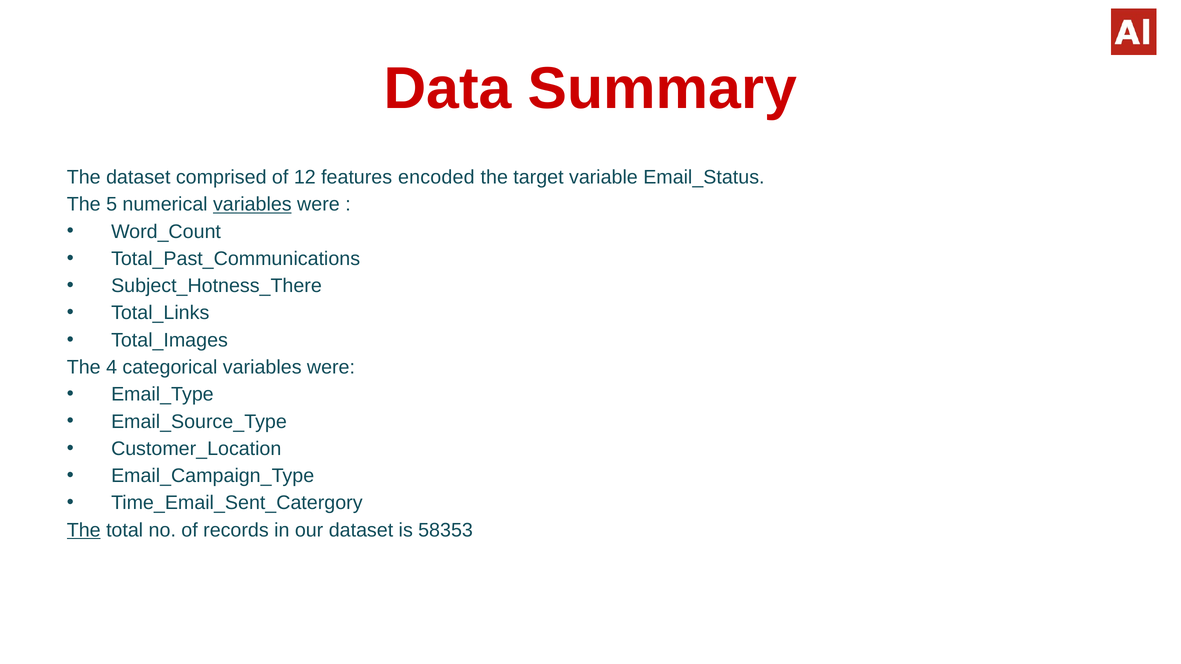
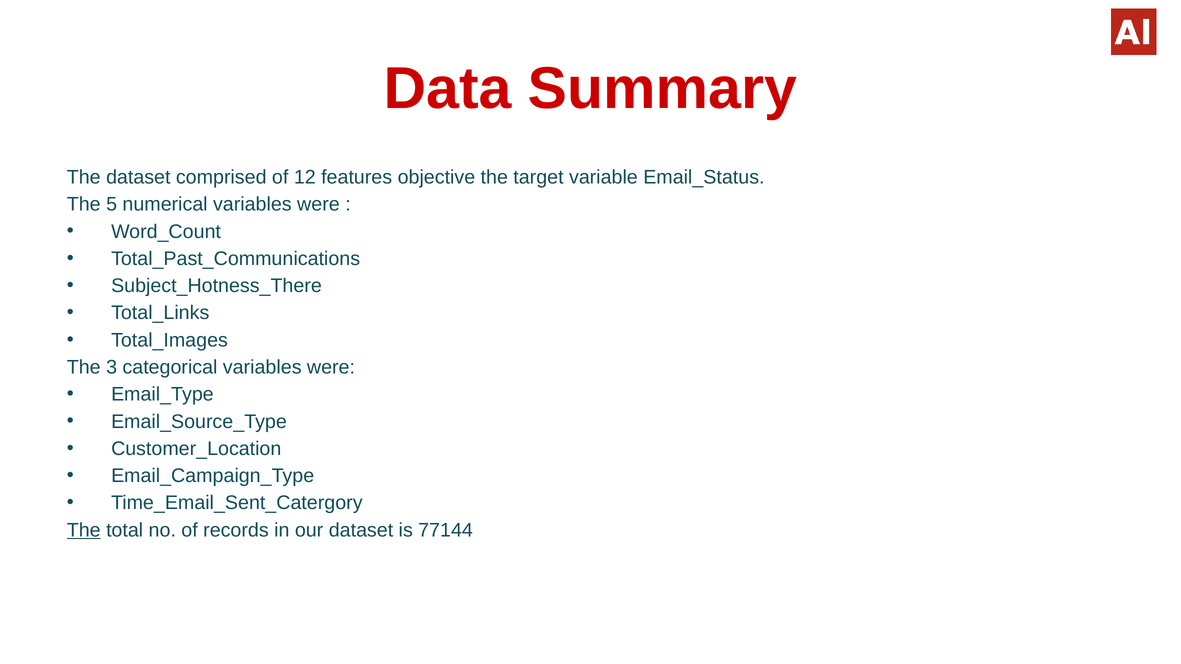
encoded: encoded -> objective
variables at (252, 205) underline: present -> none
4: 4 -> 3
58353: 58353 -> 77144
